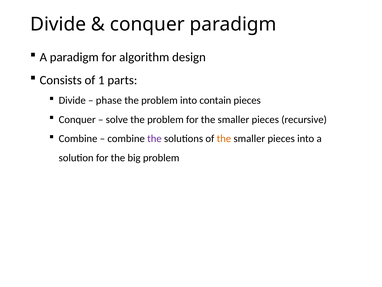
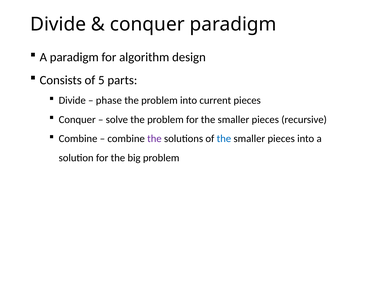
1: 1 -> 5
contain: contain -> current
the at (224, 138) colour: orange -> blue
